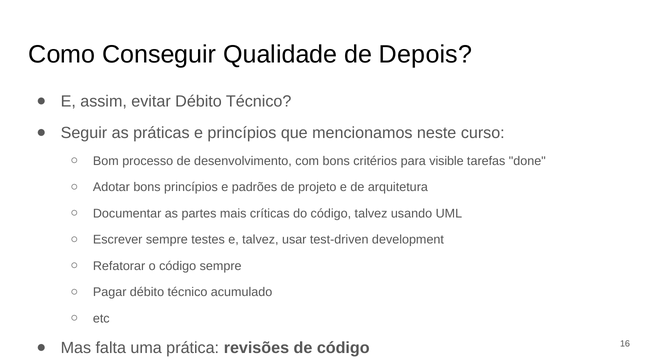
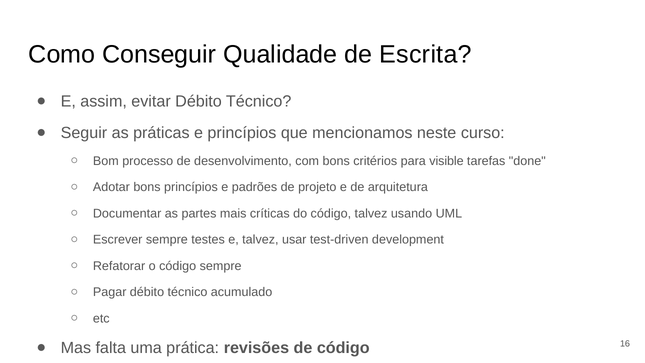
Depois: Depois -> Escrita
